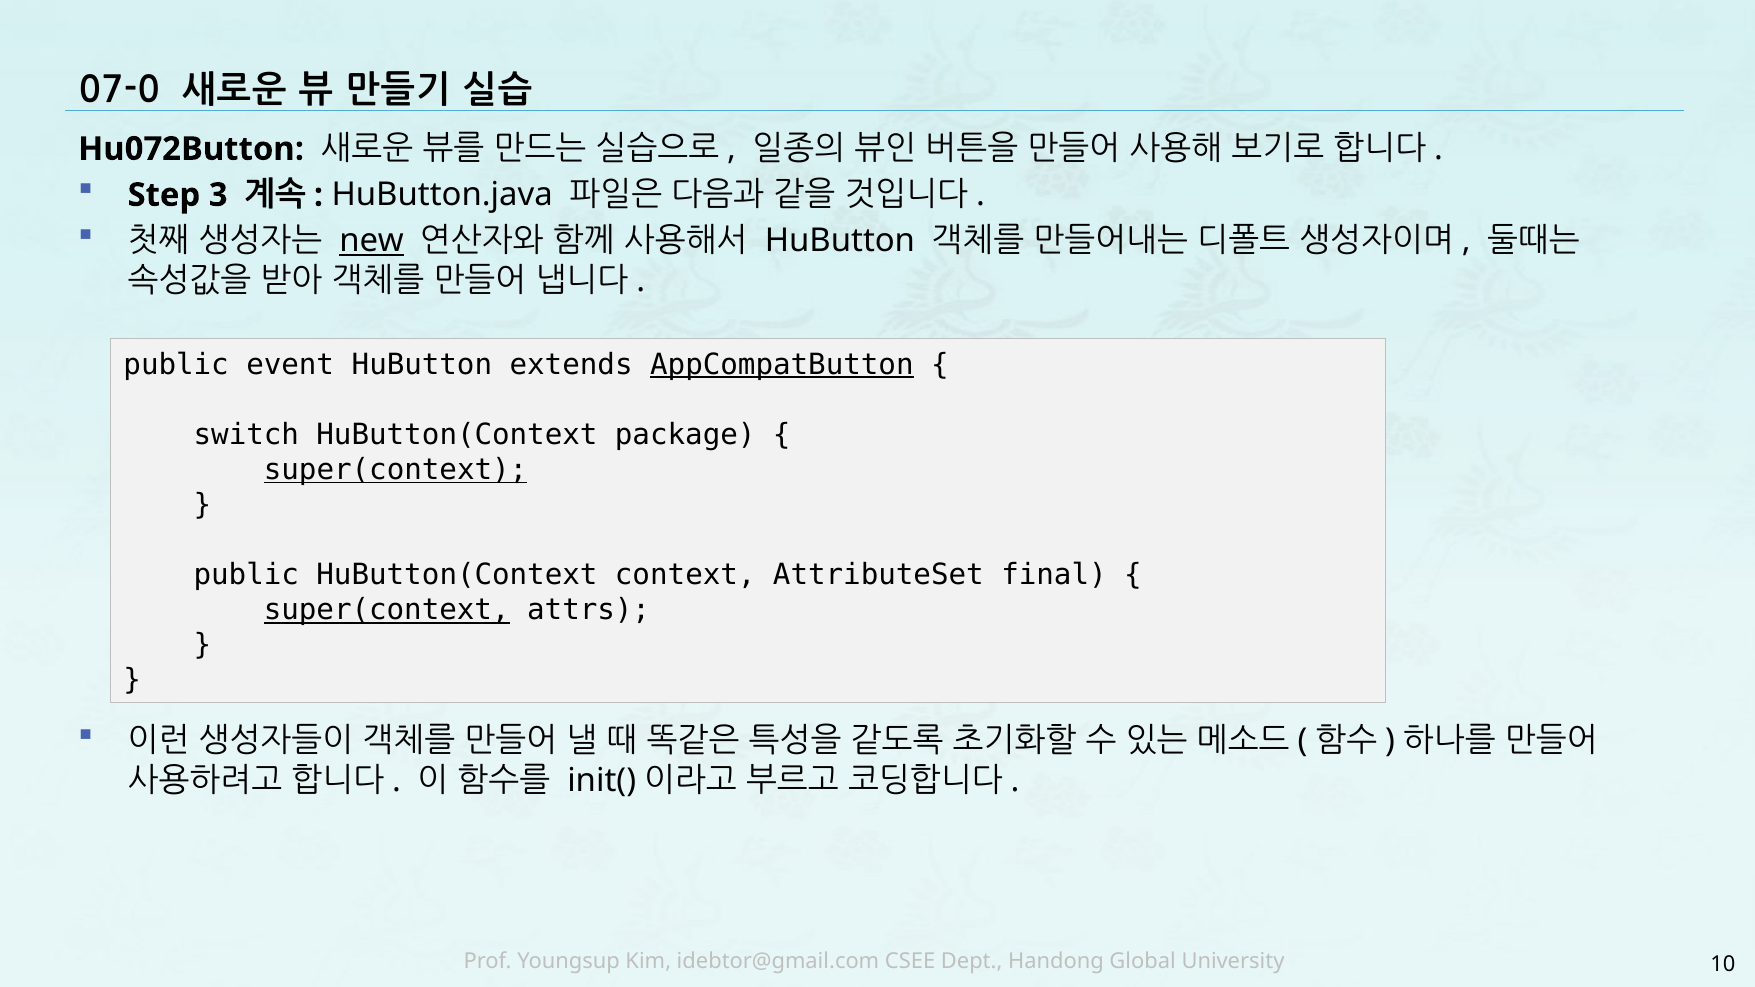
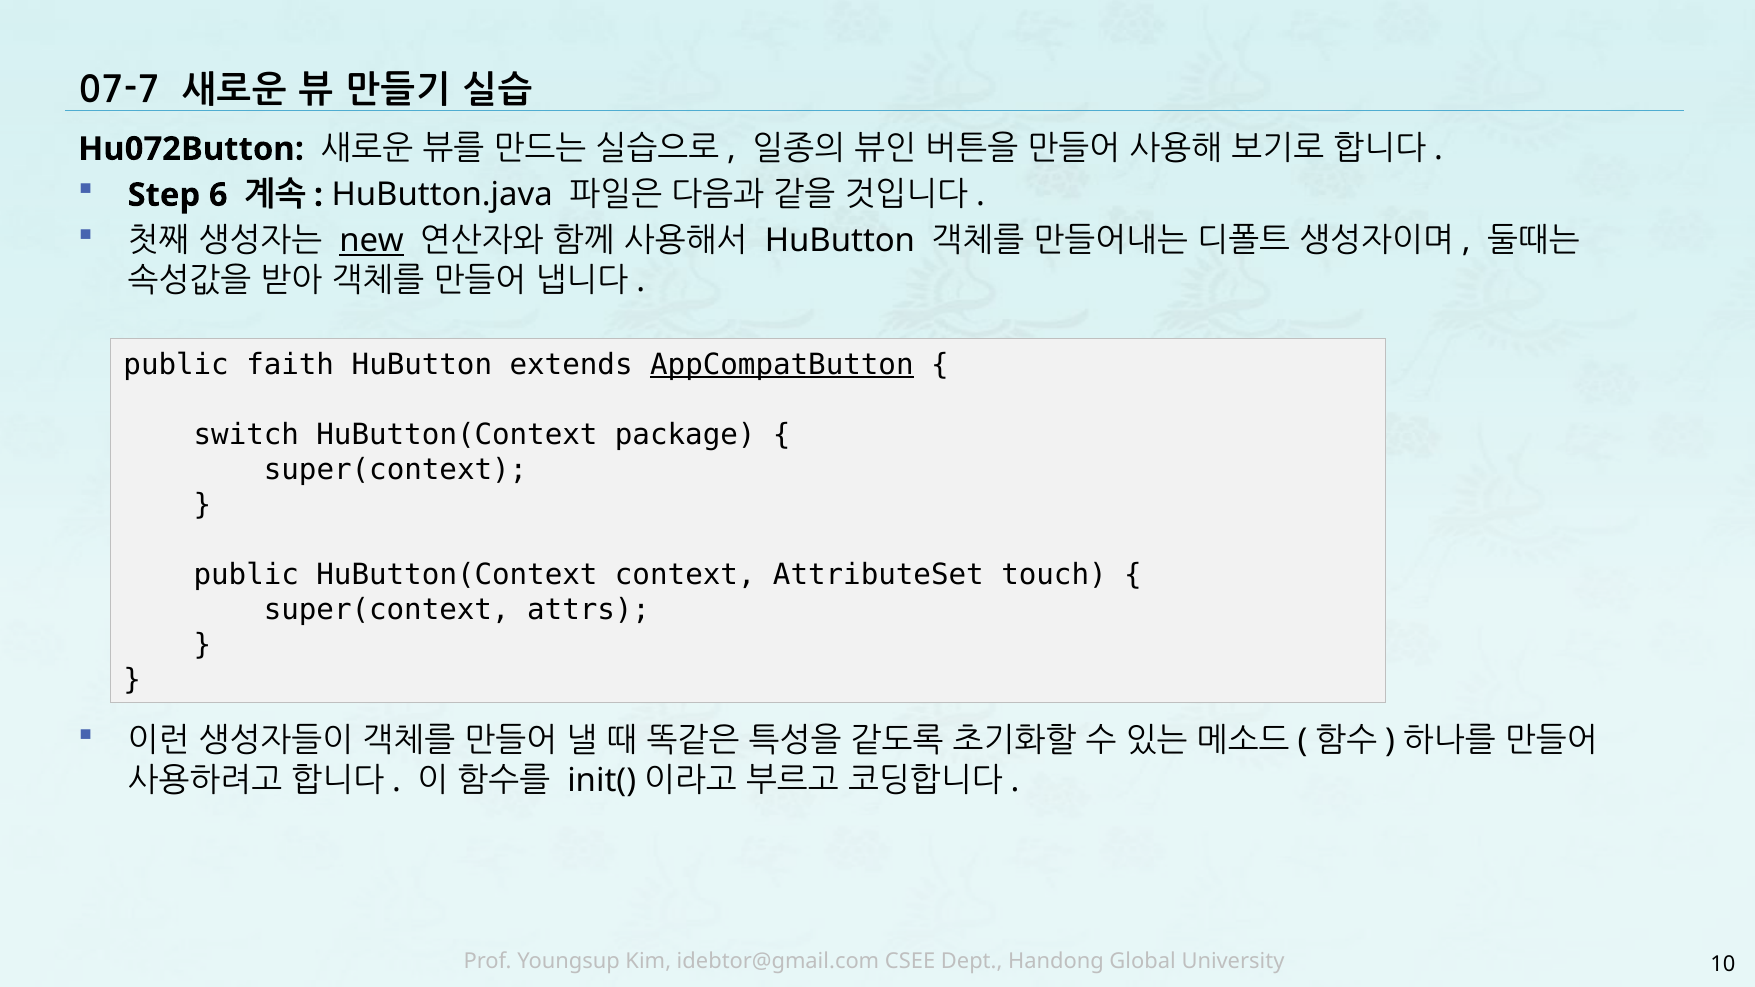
07-0: 07-0 -> 07-7
3: 3 -> 6
event: event -> faith
super(context at (396, 470) underline: present -> none
final: final -> touch
super(context at (387, 610) underline: present -> none
